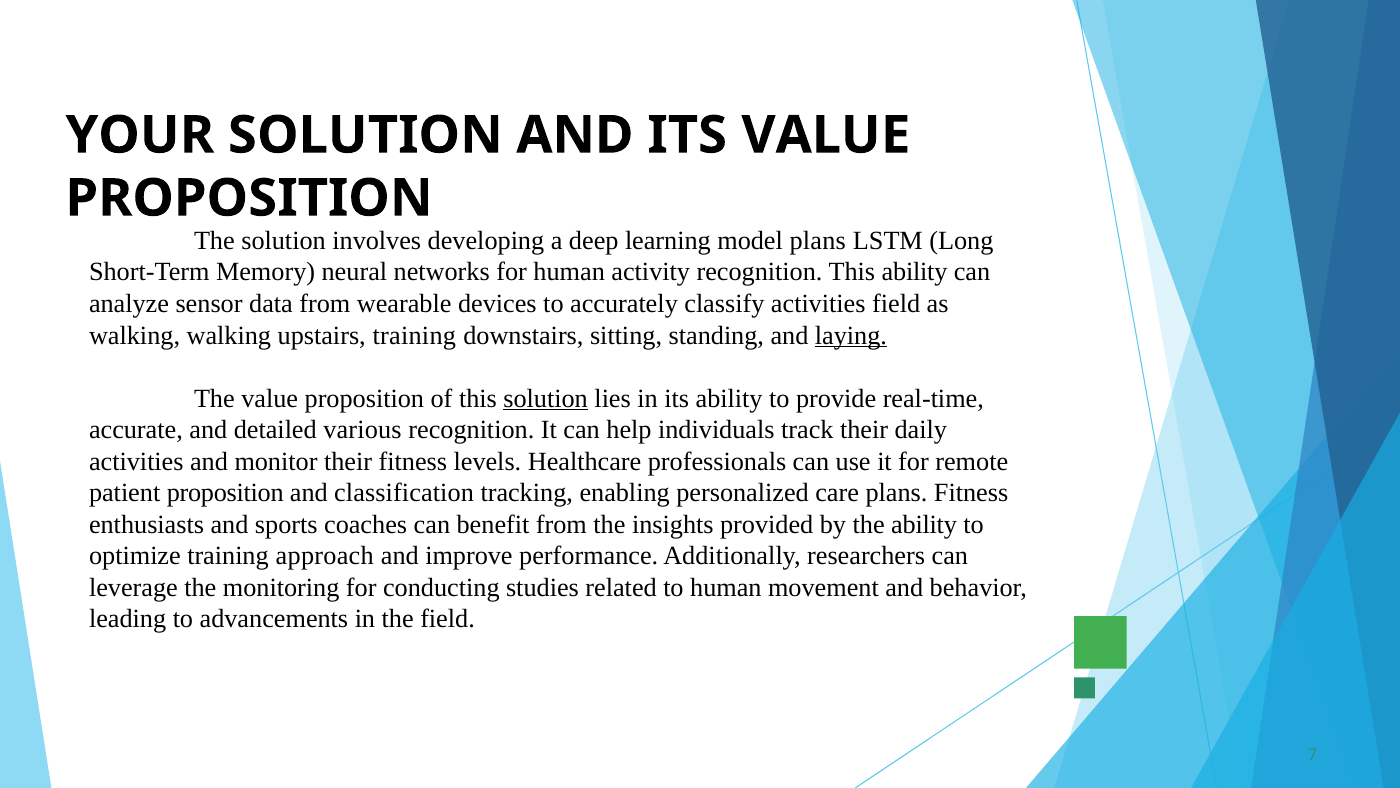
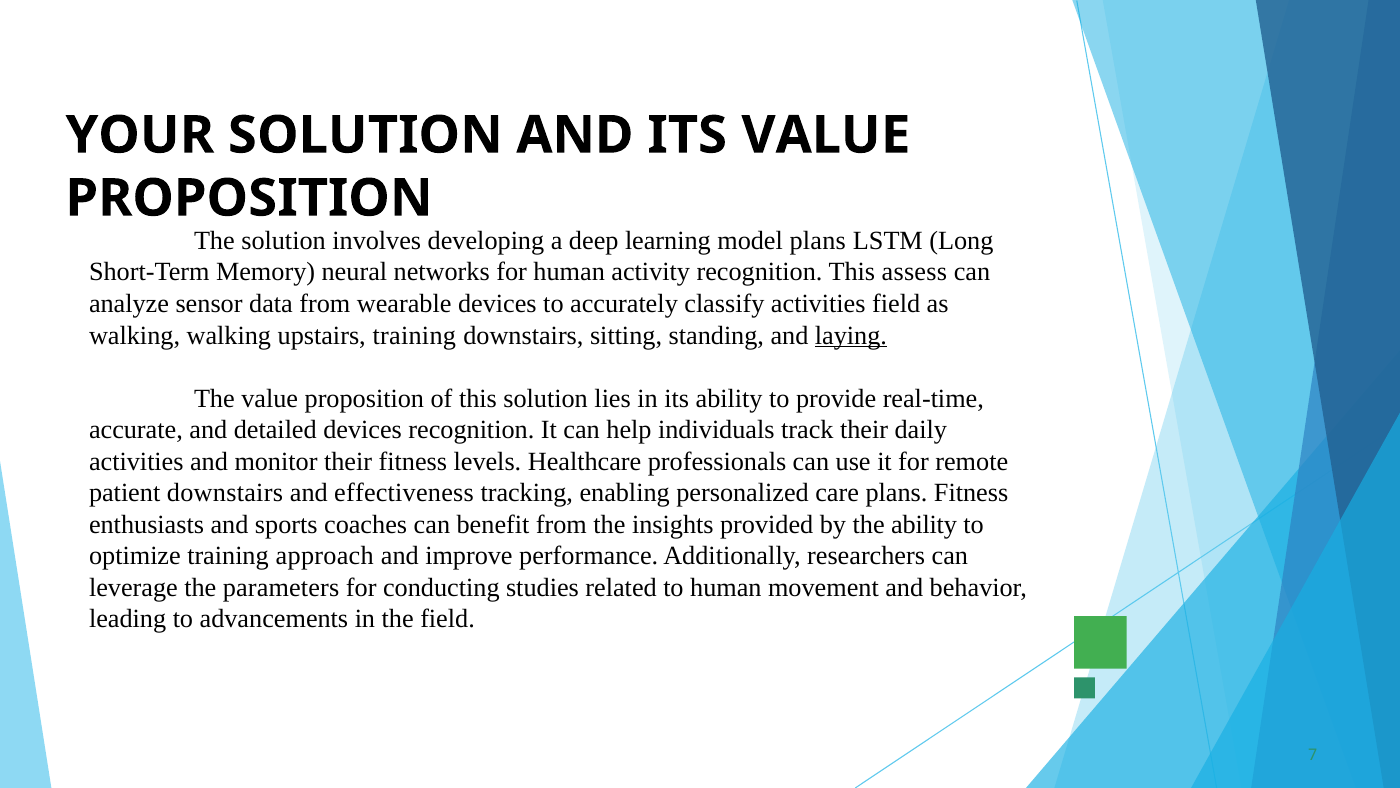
This ability: ability -> assess
solution at (546, 398) underline: present -> none
detailed various: various -> devices
patient proposition: proposition -> downstairs
classification: classification -> effectiveness
monitoring: monitoring -> parameters
